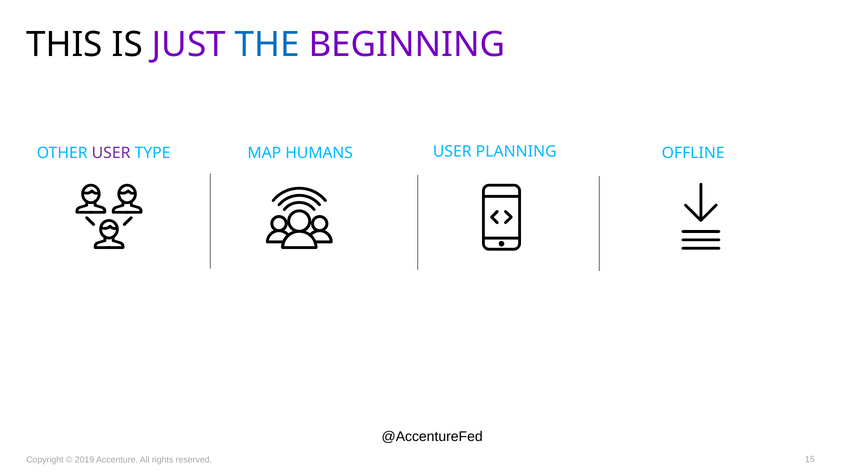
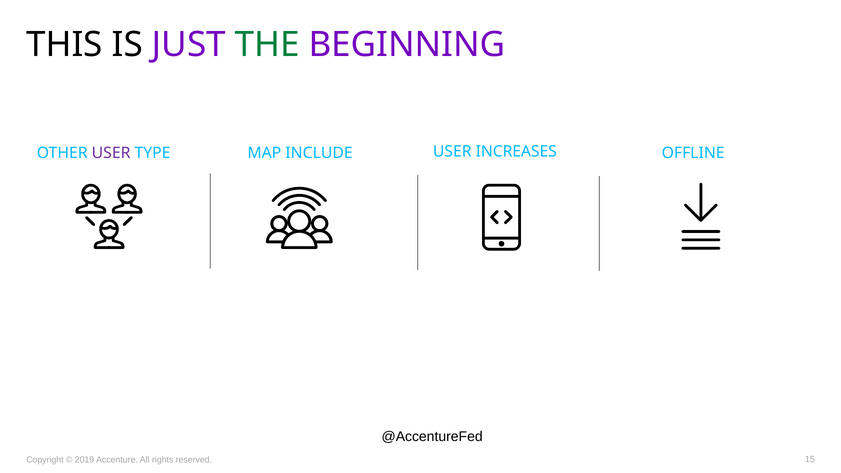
THE colour: blue -> green
PLANNING: PLANNING -> INCREASES
HUMANS: HUMANS -> INCLUDE
